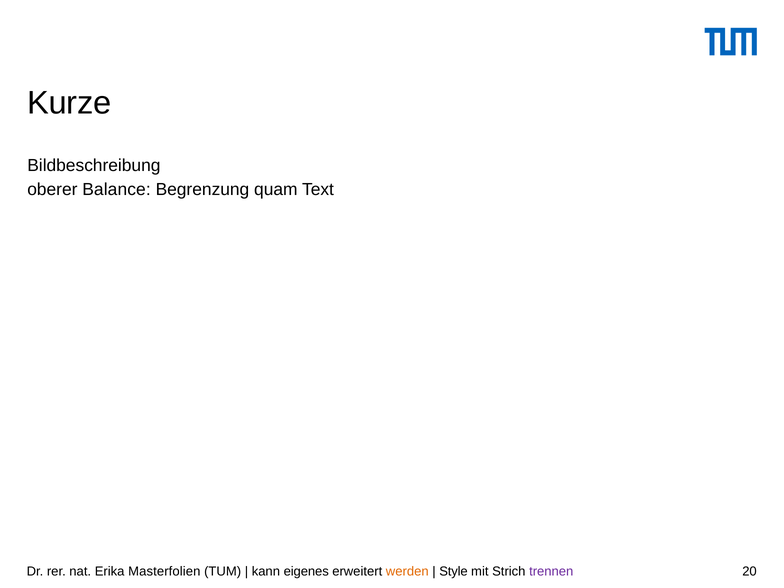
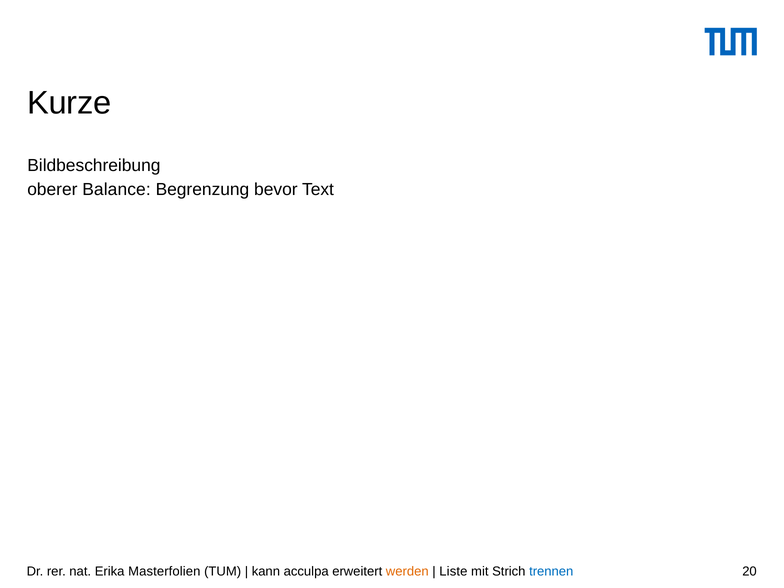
quam: quam -> bevor
eigenes: eigenes -> acculpa
Style: Style -> Liste
trennen colour: purple -> blue
